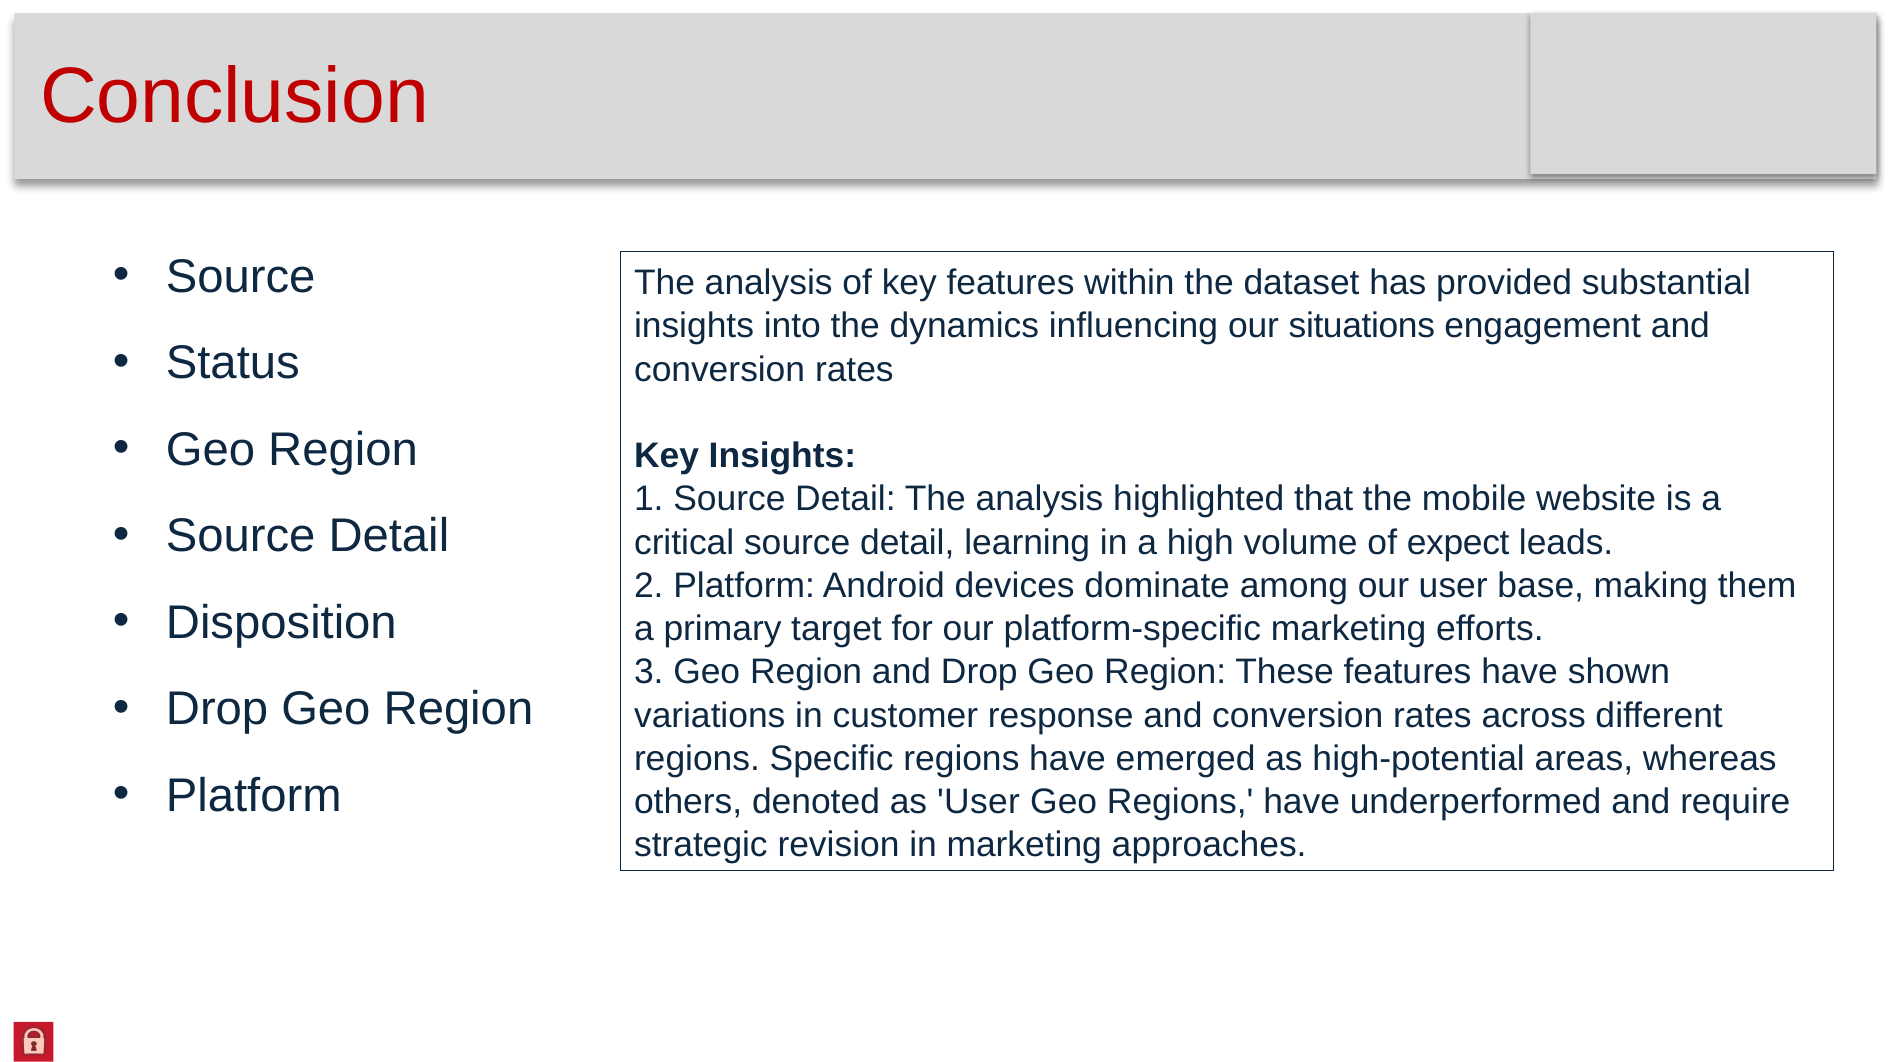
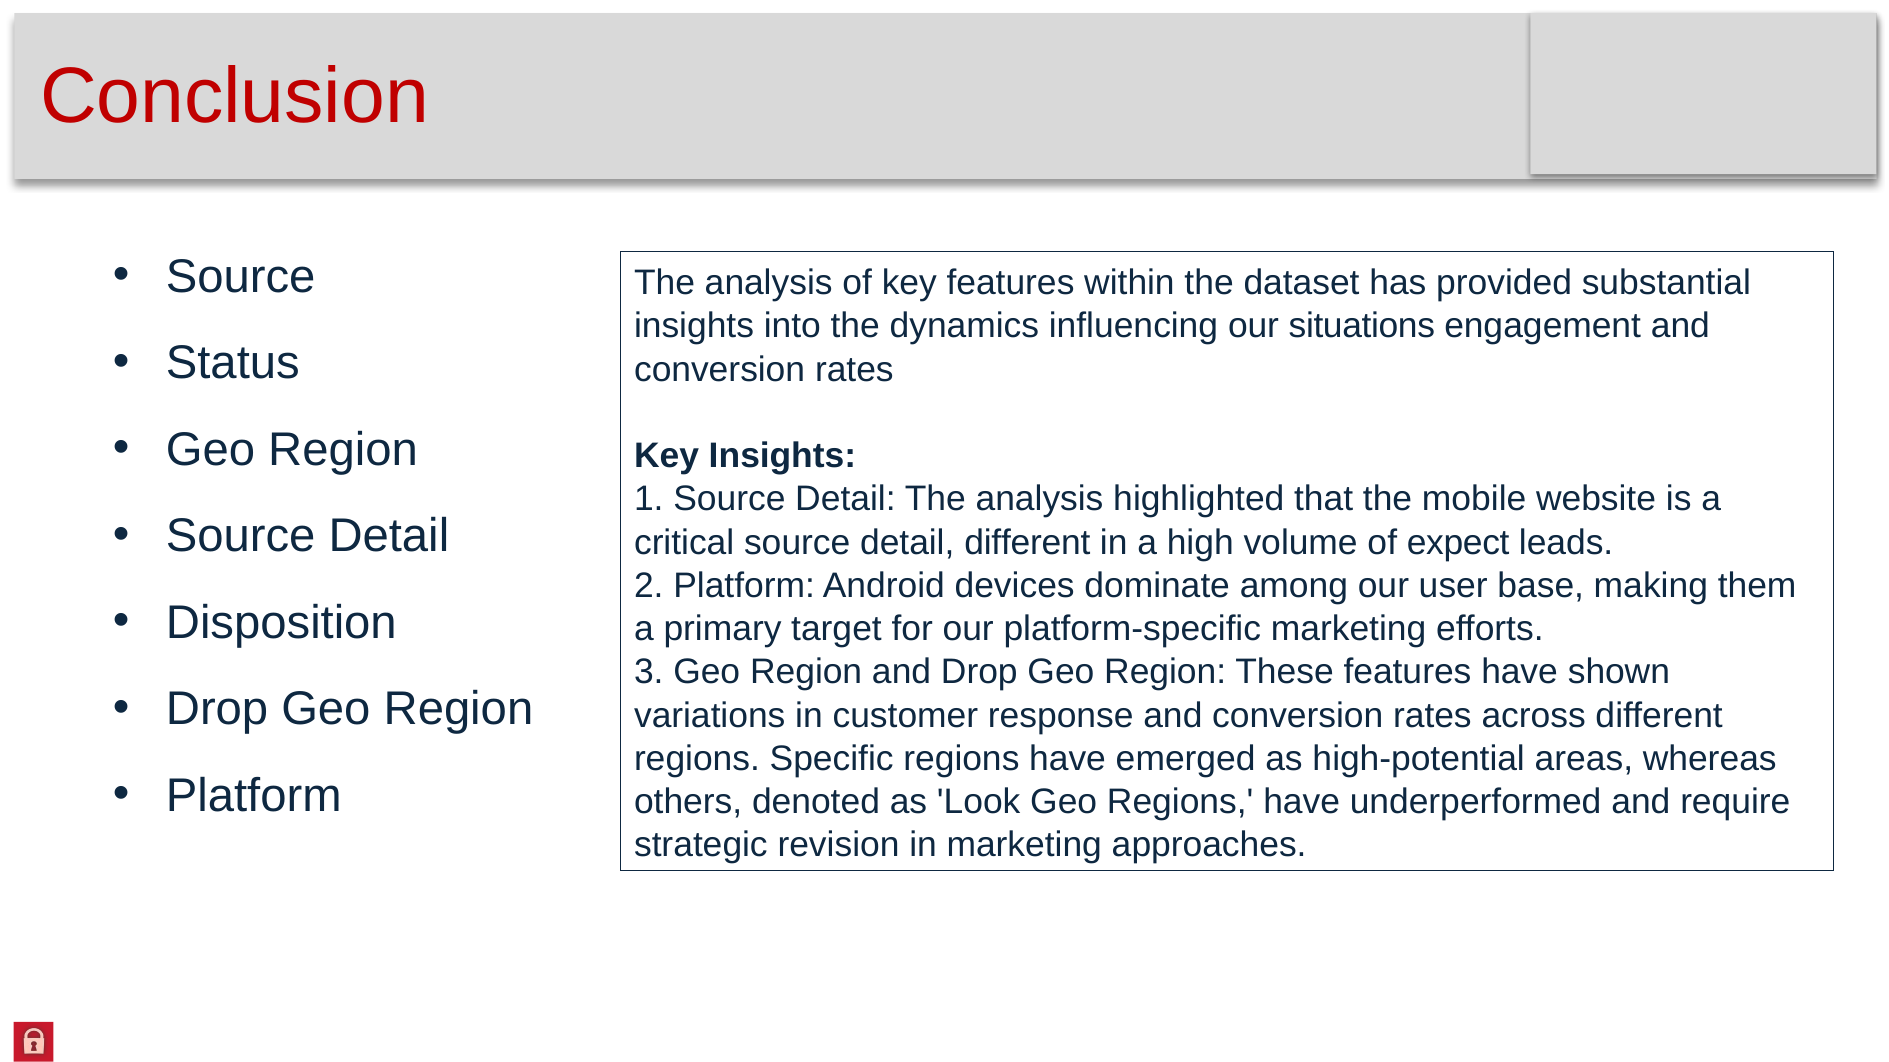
detail learning: learning -> different
as User: User -> Look
